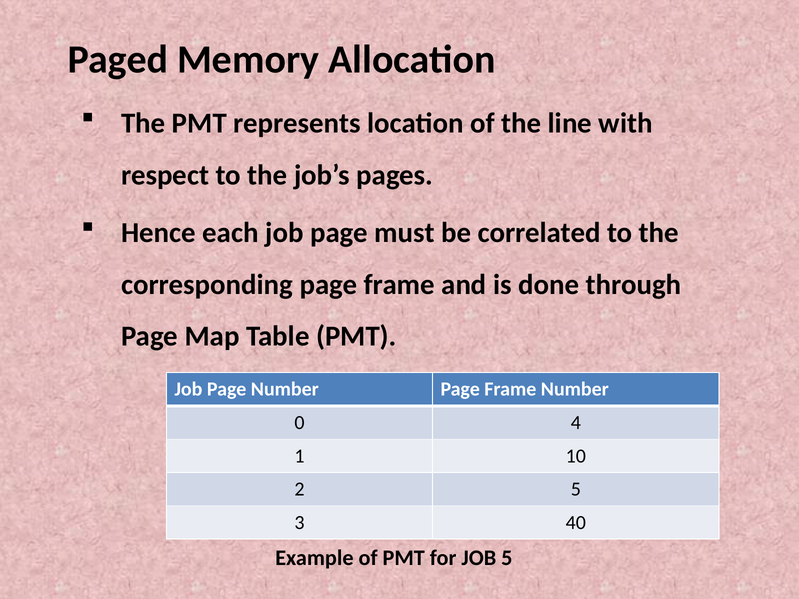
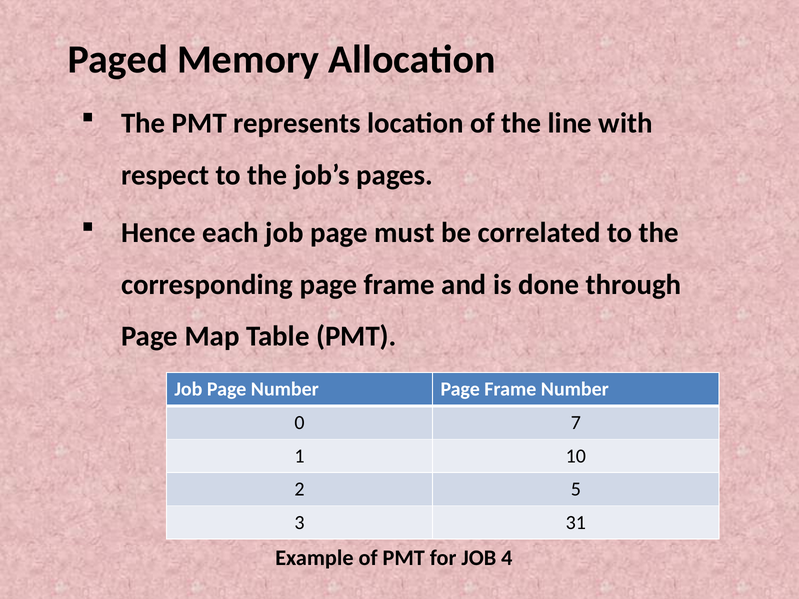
4: 4 -> 7
40: 40 -> 31
JOB 5: 5 -> 4
